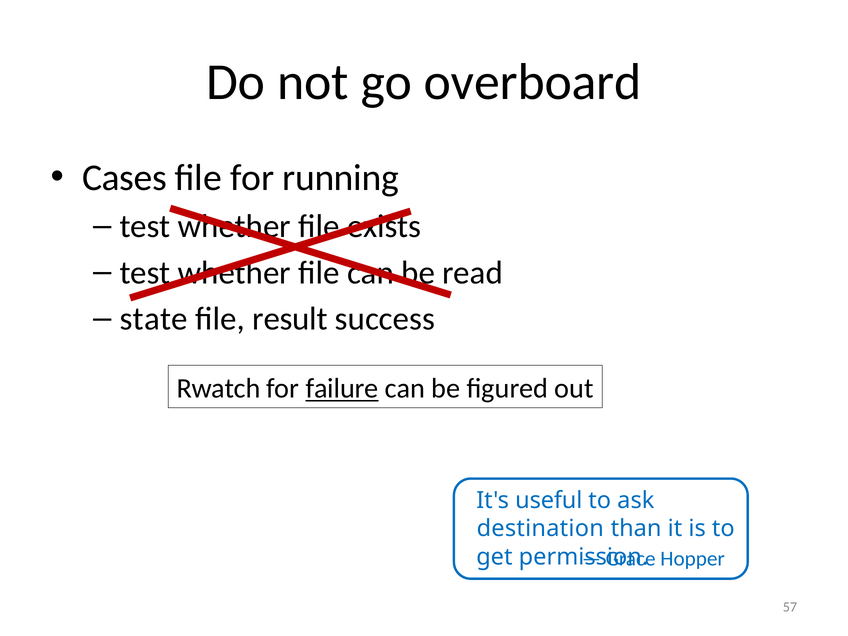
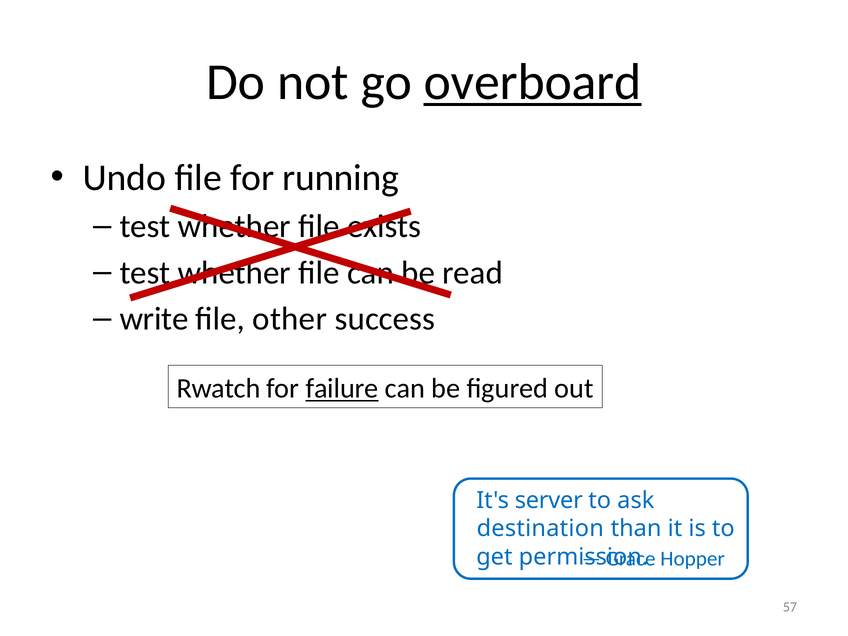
overboard underline: none -> present
Cases: Cases -> Undo
state: state -> write
result: result -> other
useful: useful -> server
